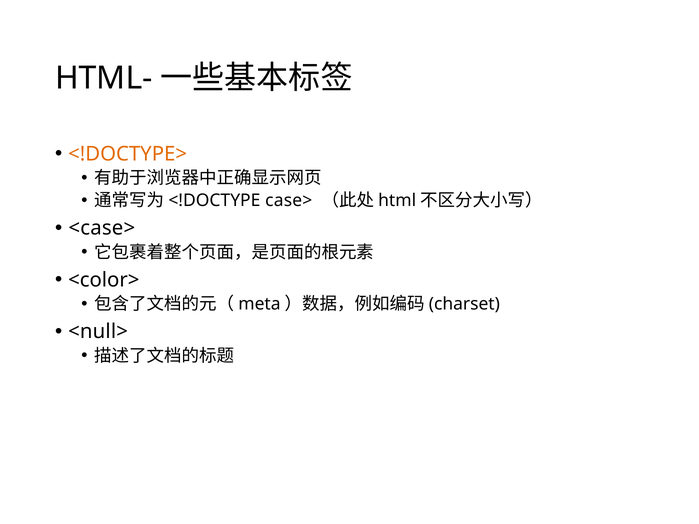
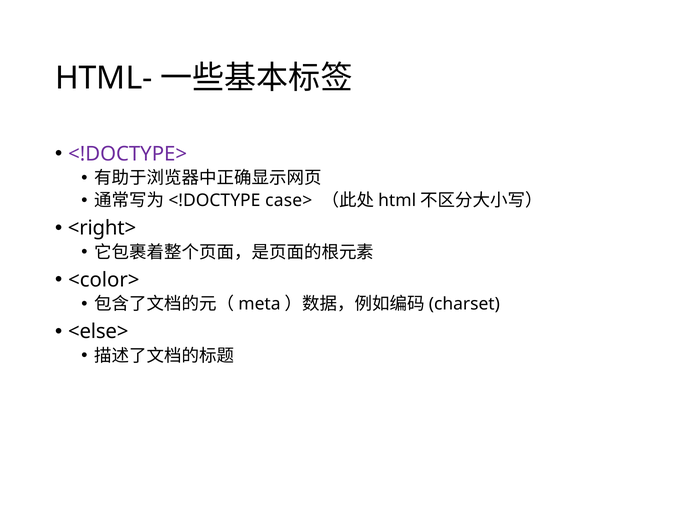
<!DOCTYPE> colour: orange -> purple
<case>: <case> -> <right>
<null>: <null> -> <else>
